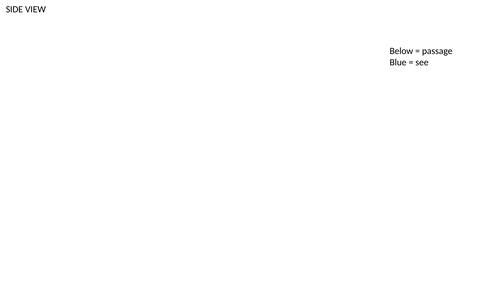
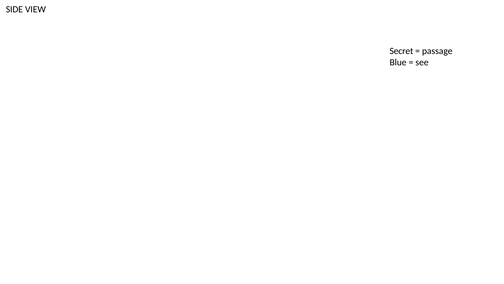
Below: Below -> Secret
